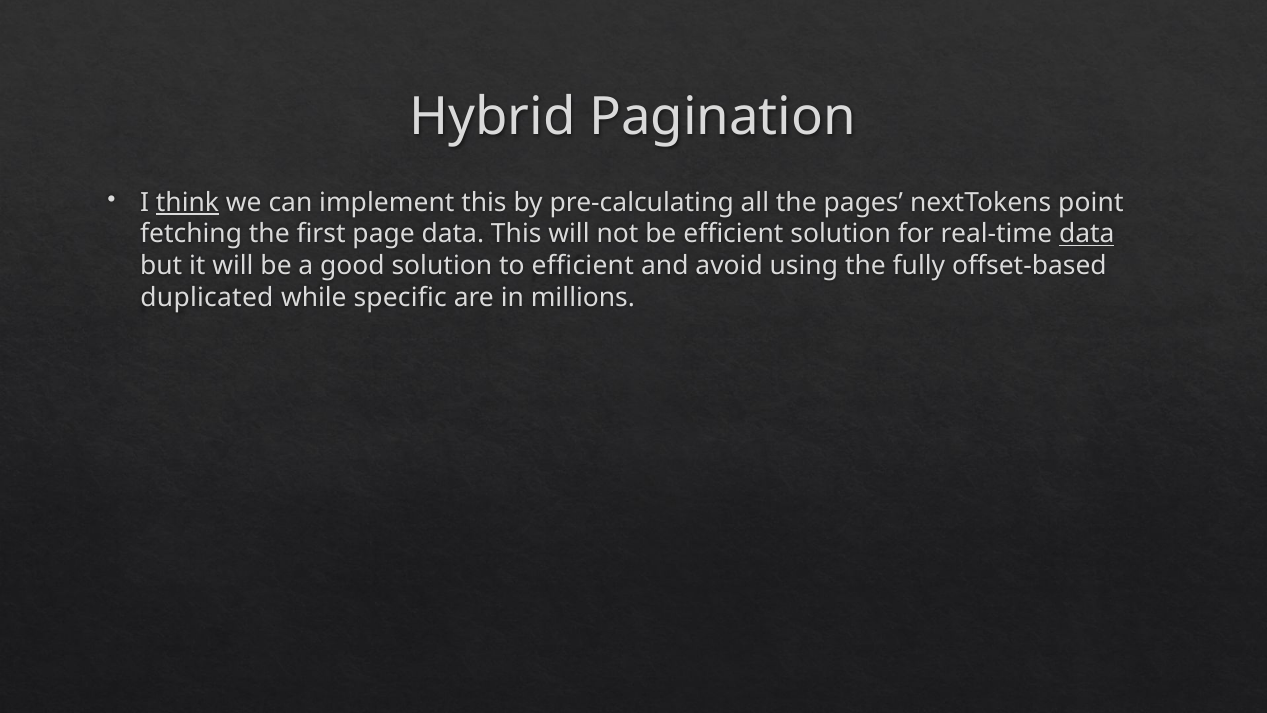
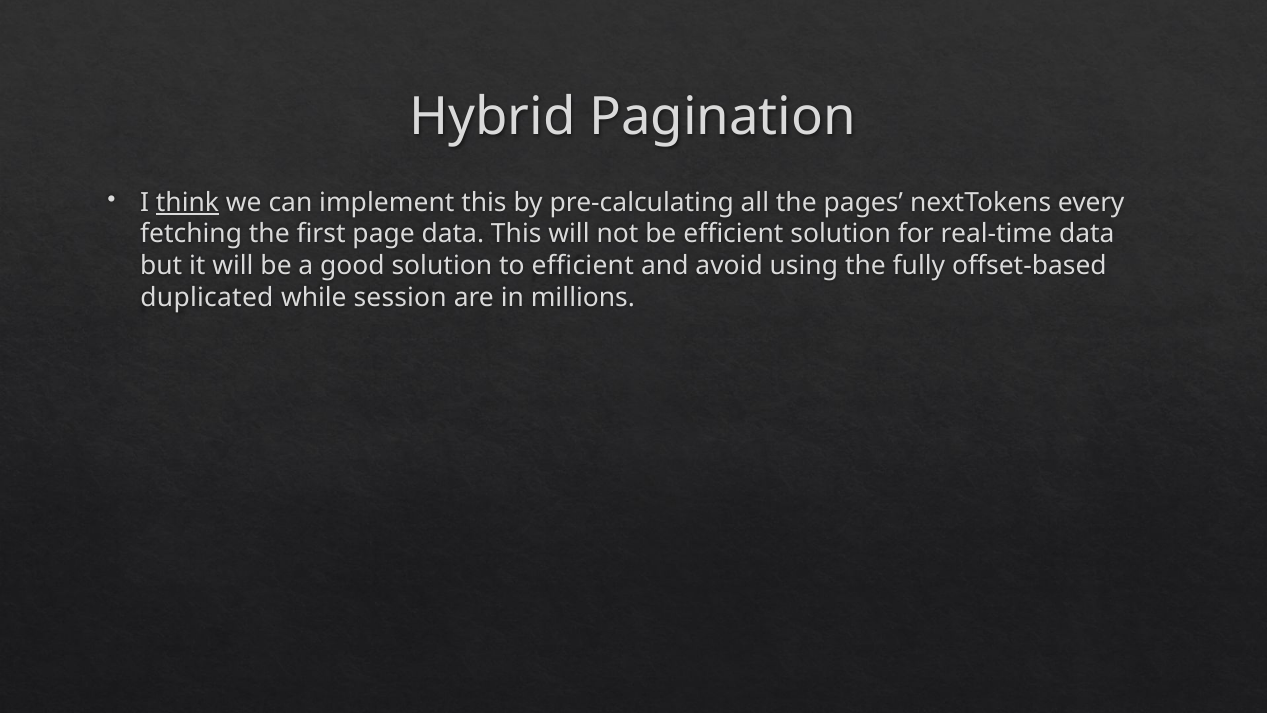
point: point -> every
data at (1087, 234) underline: present -> none
specific: specific -> session
